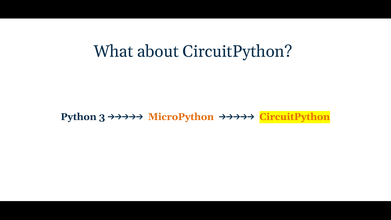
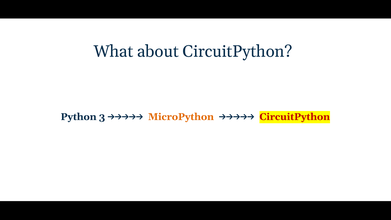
CircuitPython at (295, 117) colour: orange -> red
